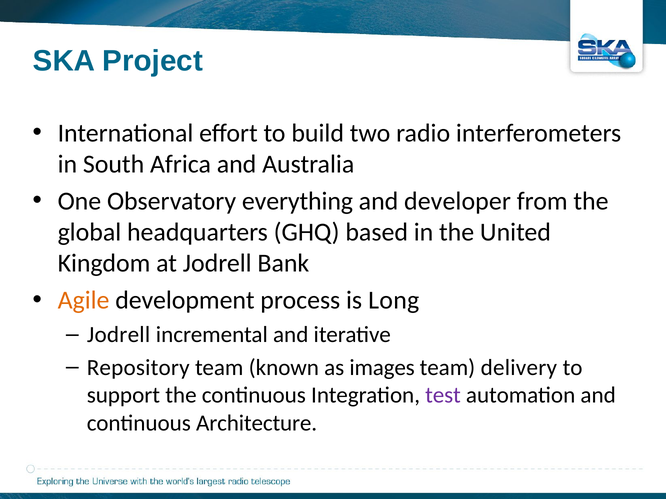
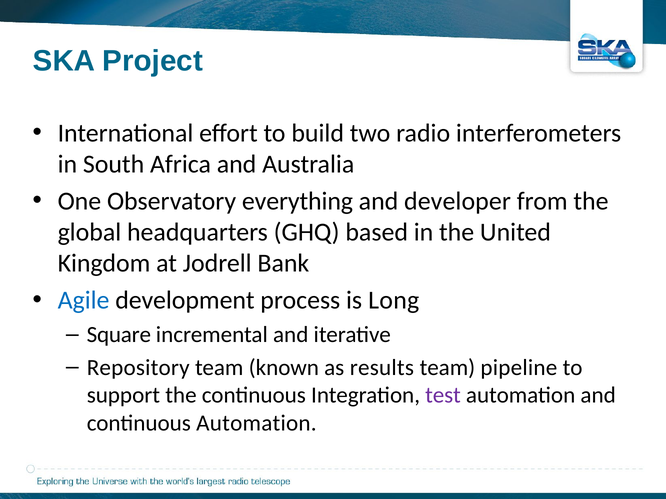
Agile colour: orange -> blue
Jodrell at (119, 335): Jodrell -> Square
images: images -> results
delivery: delivery -> pipeline
continuous Architecture: Architecture -> Automation
